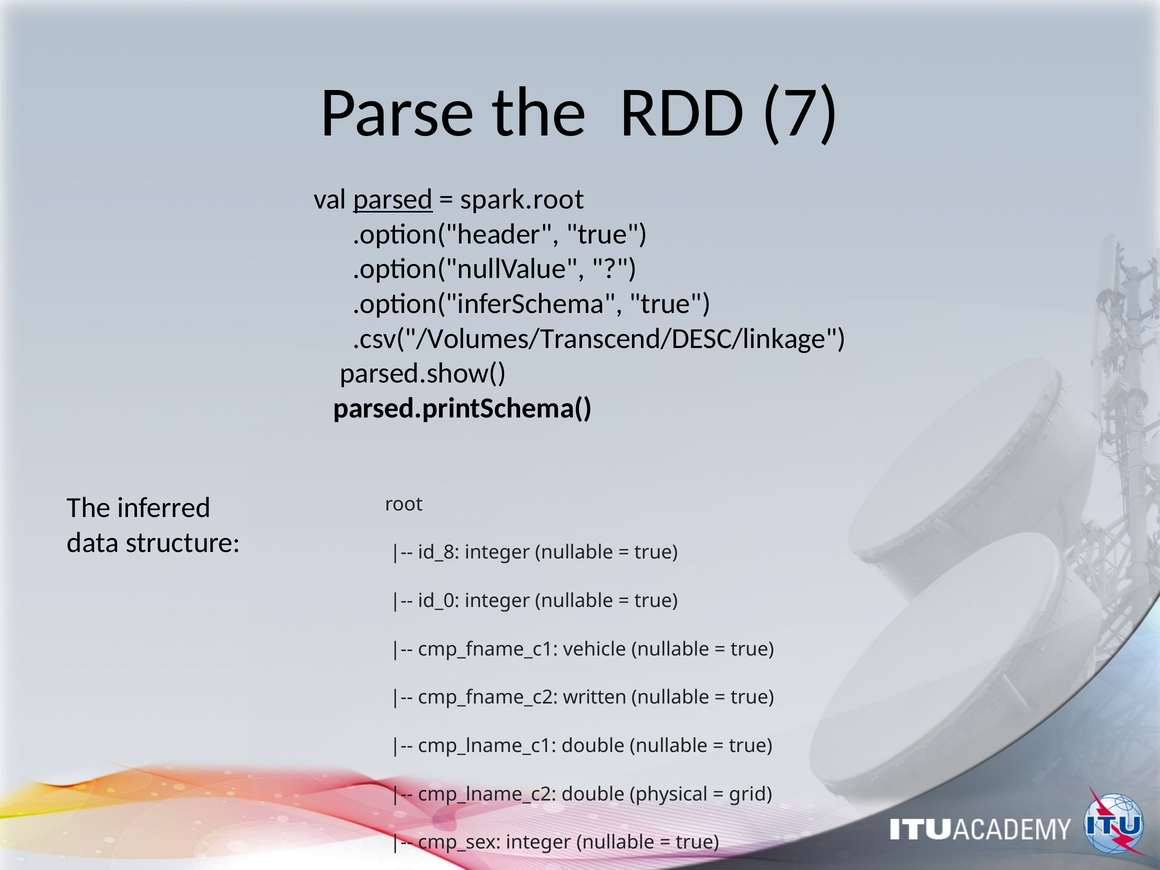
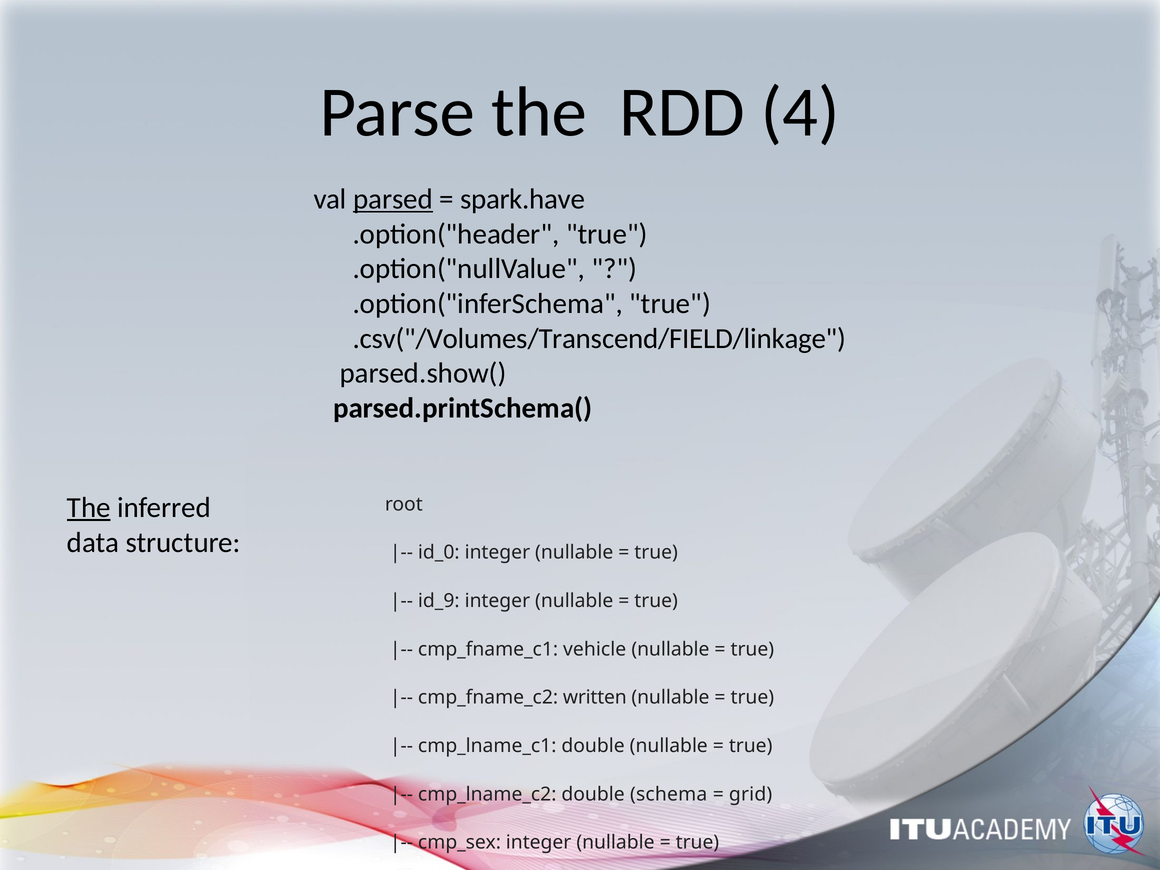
7: 7 -> 4
spark.root: spark.root -> spark.have
.csv("/Volumes/Transcend/DESC/linkage: .csv("/Volumes/Transcend/DESC/linkage -> .csv("/Volumes/Transcend/FIELD/linkage
The at (89, 508) underline: none -> present
id_8: id_8 -> id_0
id_0: id_0 -> id_9
physical: physical -> schema
